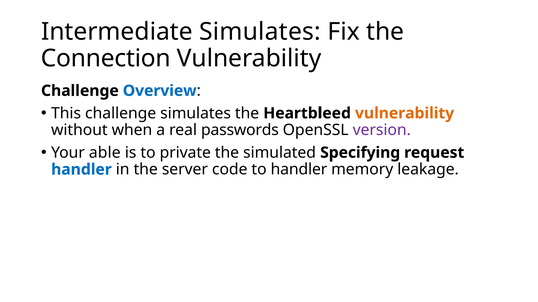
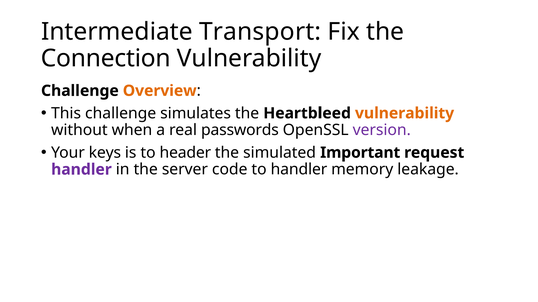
Intermediate Simulates: Simulates -> Transport
Overview colour: blue -> orange
able: able -> keys
private: private -> header
Specifying: Specifying -> Important
handler at (81, 170) colour: blue -> purple
